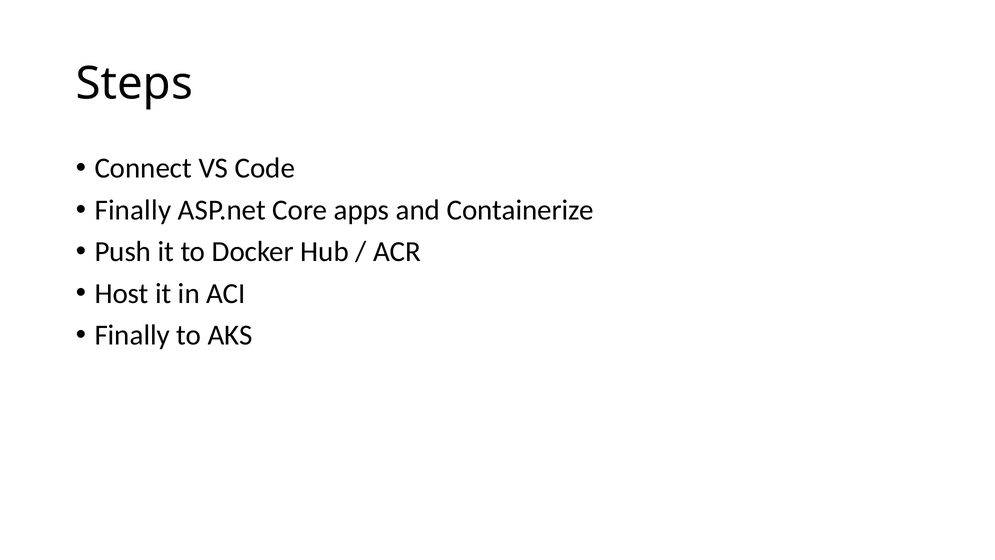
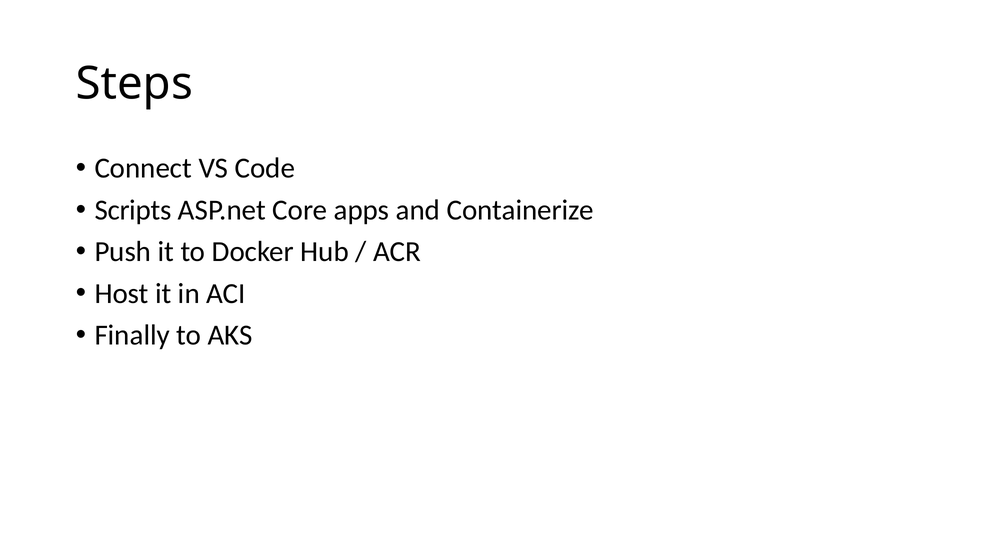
Finally at (133, 210): Finally -> Scripts
